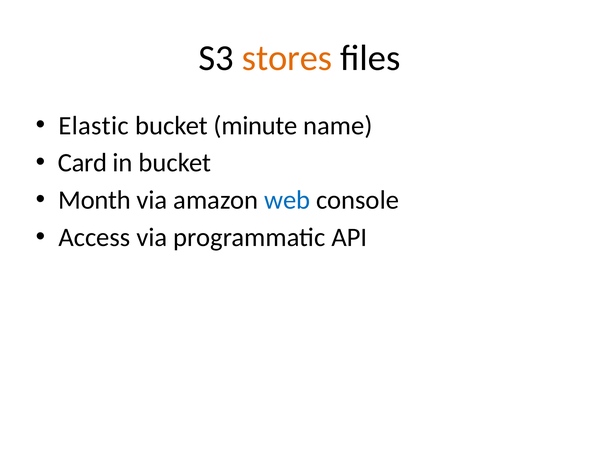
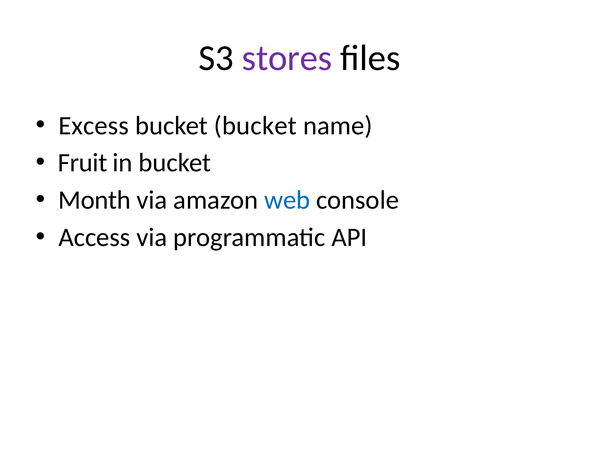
stores colour: orange -> purple
Elastic: Elastic -> Excess
bucket minute: minute -> bucket
Card: Card -> Fruit
